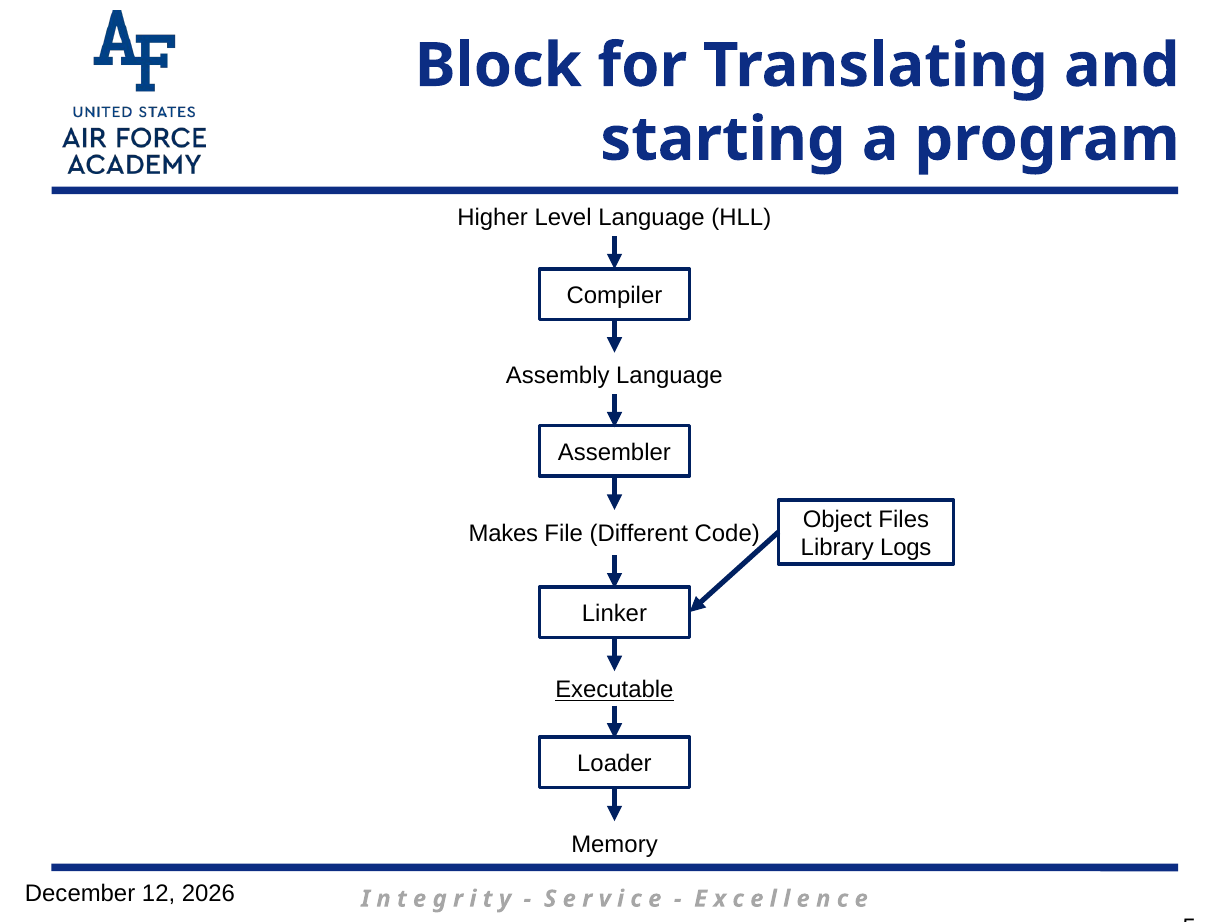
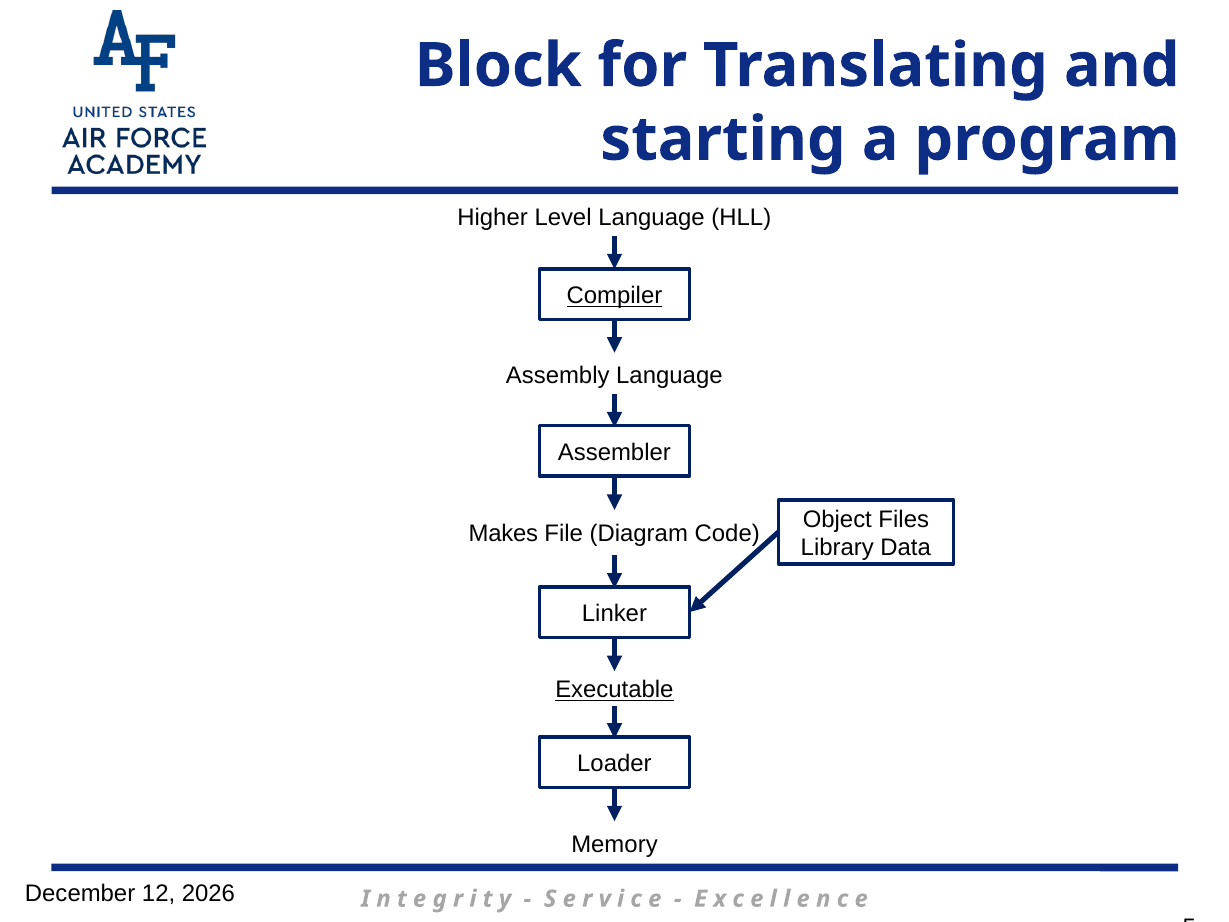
Compiler underline: none -> present
Different: Different -> Diagram
Logs: Logs -> Data
